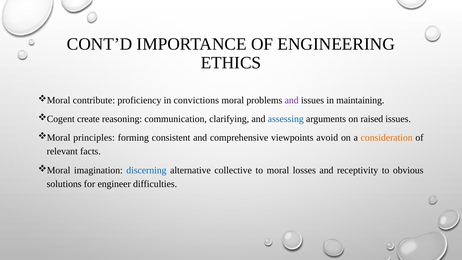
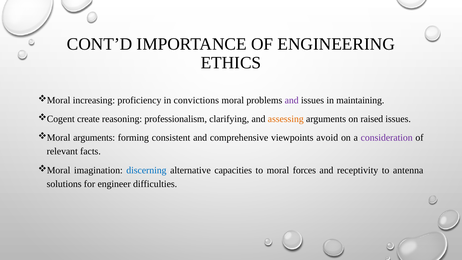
contribute: contribute -> increasing
communication: communication -> professionalism
assessing colour: blue -> orange
principles at (94, 138): principles -> arguments
consideration colour: orange -> purple
collective: collective -> capacities
losses: losses -> forces
obvious: obvious -> antenna
